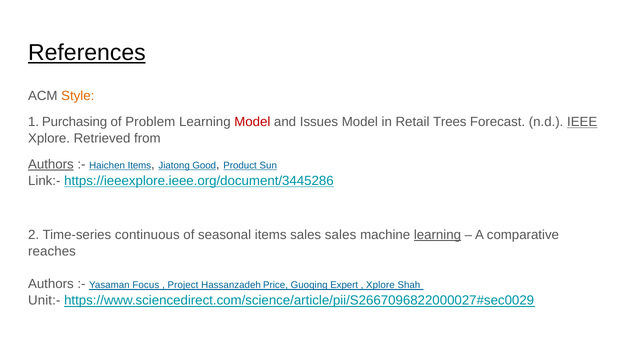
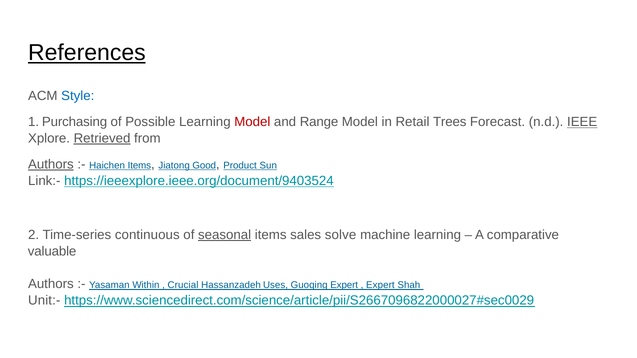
Style colour: orange -> blue
Problem: Problem -> Possible
Issues: Issues -> Range
Retrieved underline: none -> present
https://ieeexplore.ieee.org/document/3445286: https://ieeexplore.ieee.org/document/3445286 -> https://ieeexplore.ieee.org/document/9403524
seasonal underline: none -> present
sales sales: sales -> solve
learning at (437, 235) underline: present -> none
reaches: reaches -> valuable
Focus: Focus -> Within
Project: Project -> Crucial
Price: Price -> Uses
Xplore at (380, 285): Xplore -> Expert
